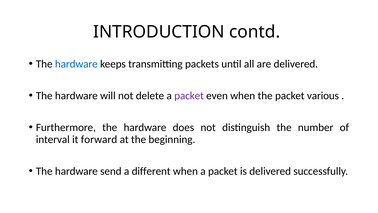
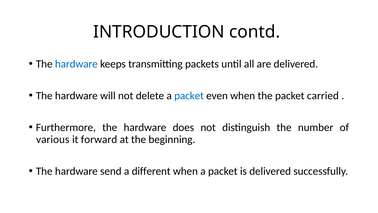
packet at (189, 96) colour: purple -> blue
various: various -> carried
interval: interval -> various
